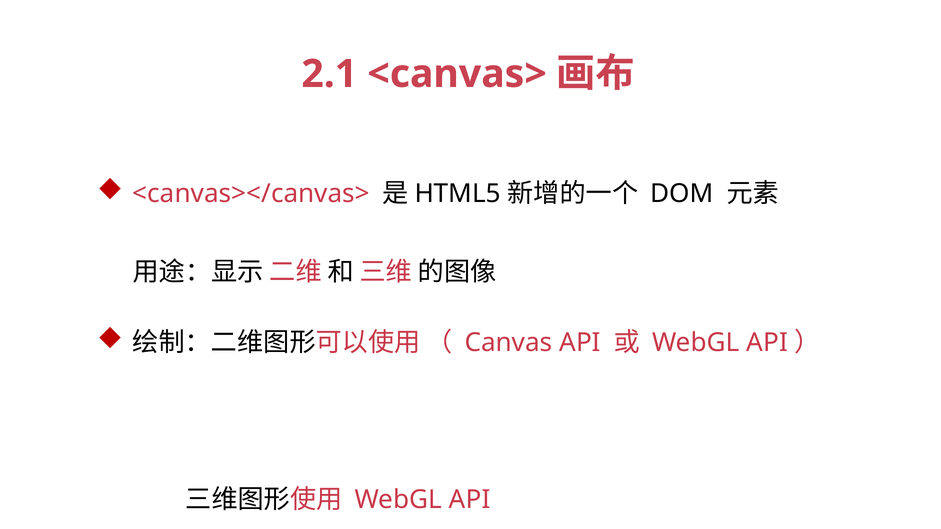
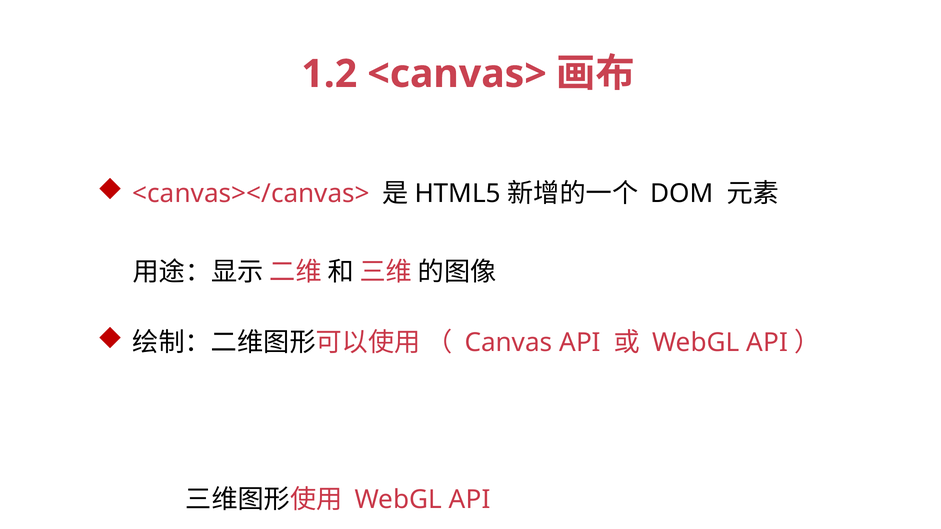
2.1: 2.1 -> 1.2
